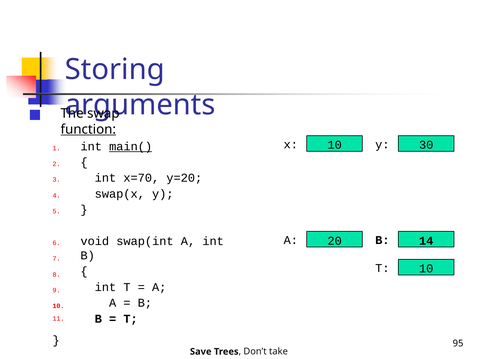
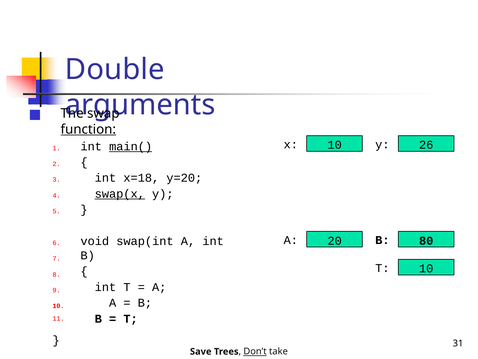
Storing: Storing -> Double
30: 30 -> 26
x=70: x=70 -> x=18
swap(x underline: none -> present
14: 14 -> 80
95: 95 -> 31
Don’t underline: none -> present
